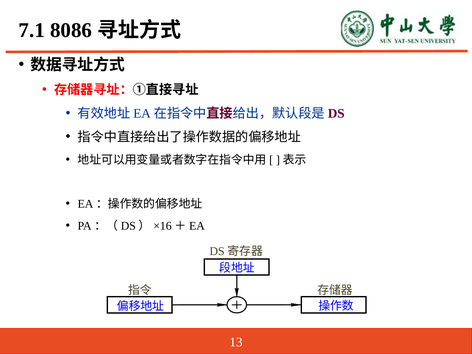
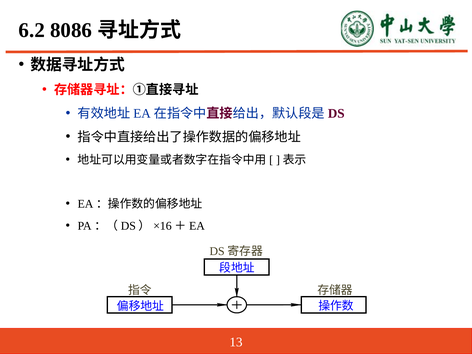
7.1: 7.1 -> 6.2
